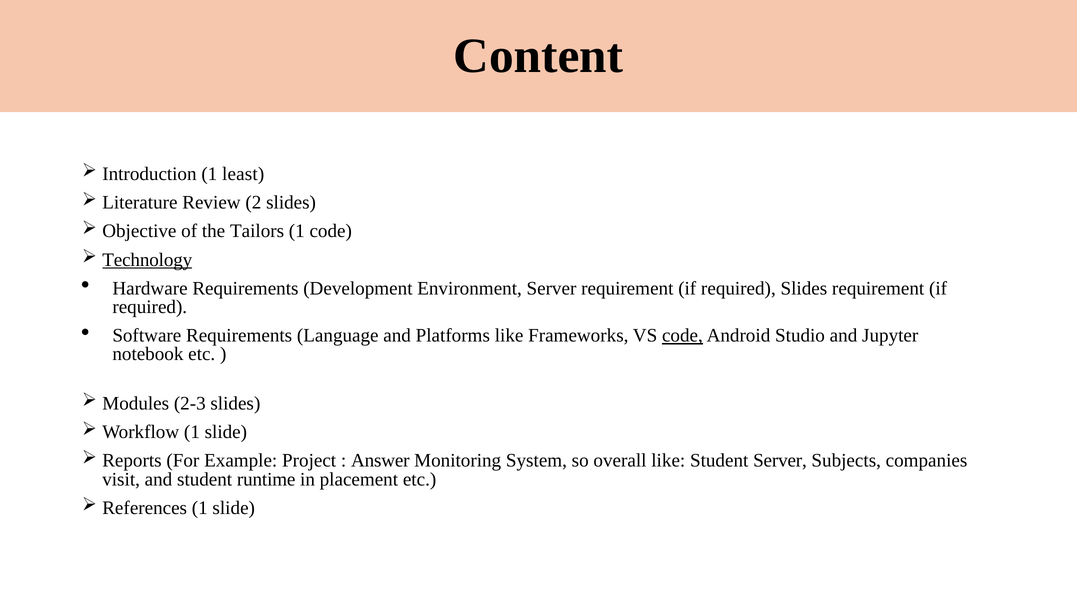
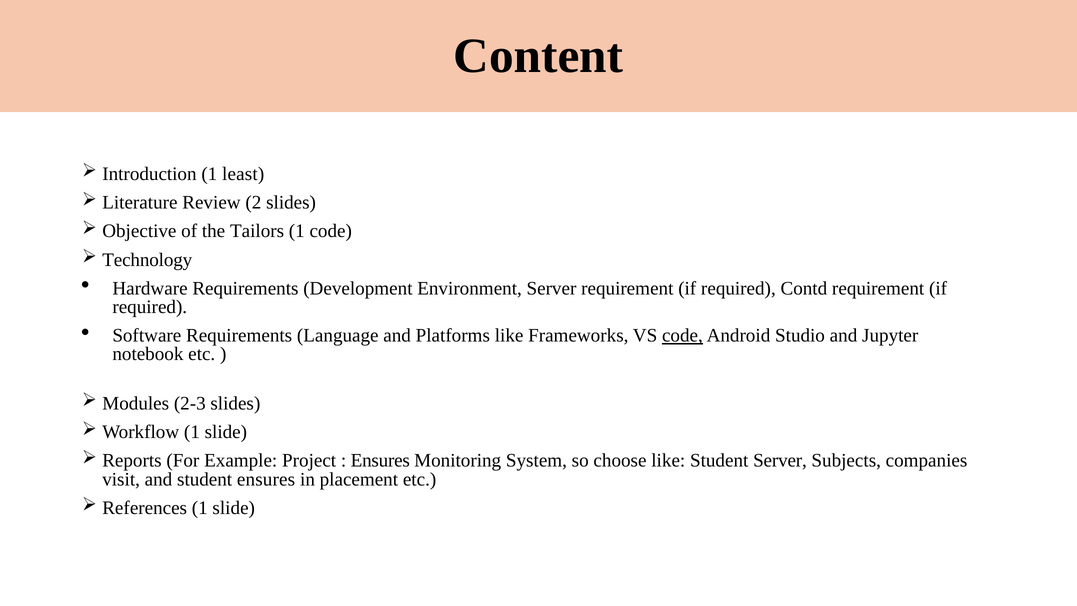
Technology underline: present -> none
required Slides: Slides -> Contd
Answer at (380, 461): Answer -> Ensures
overall: overall -> choose
student runtime: runtime -> ensures
